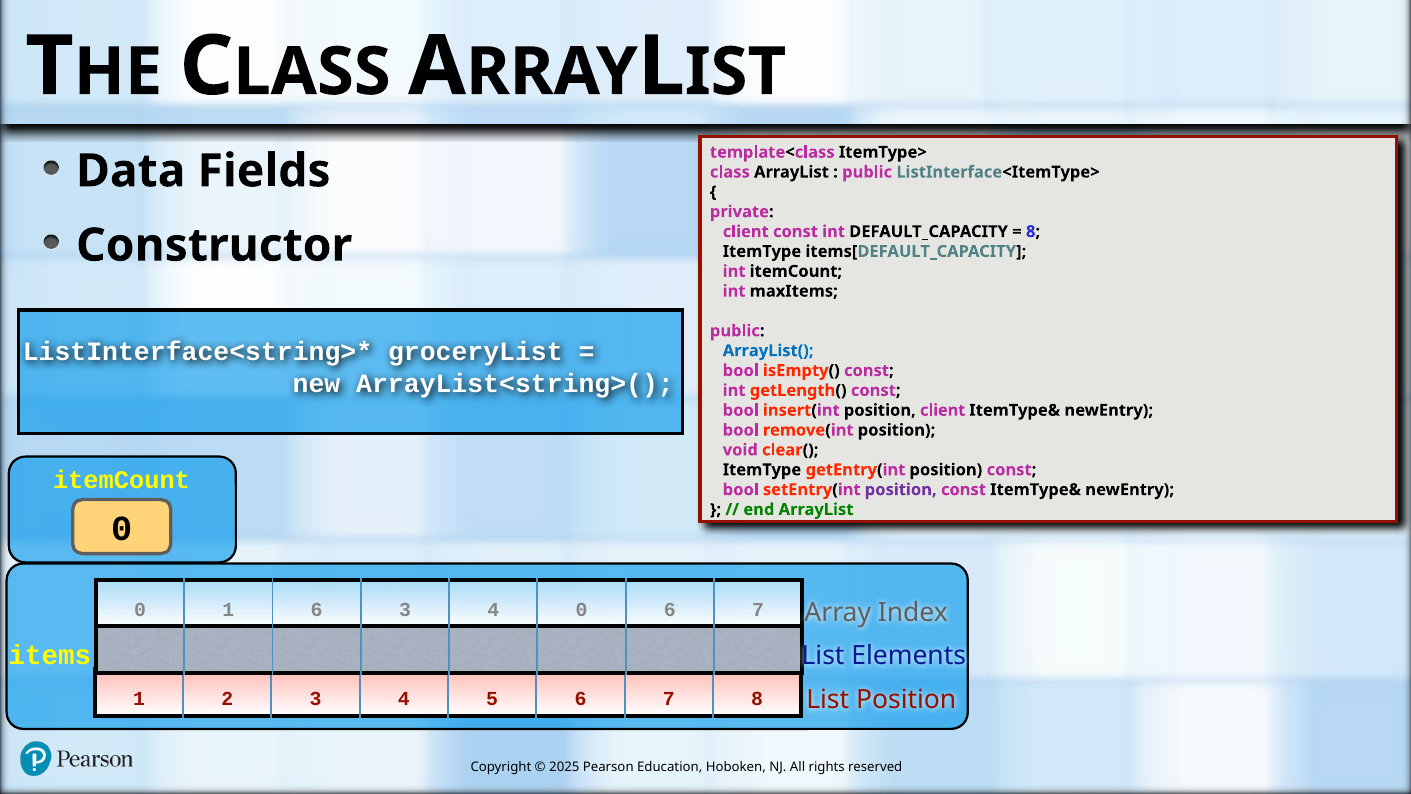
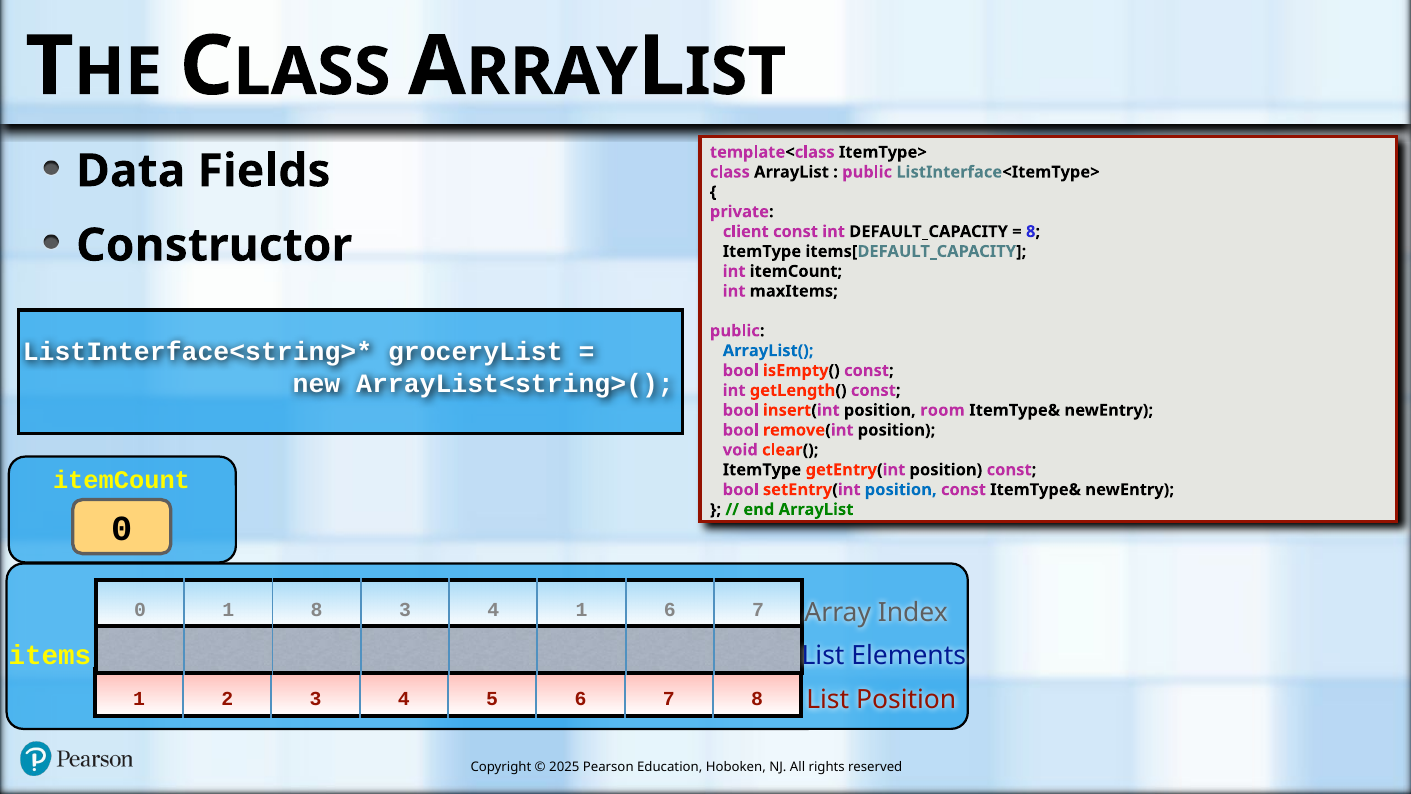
position client: client -> room
position at (901, 489) colour: purple -> blue
1 6: 6 -> 8
4 0: 0 -> 1
